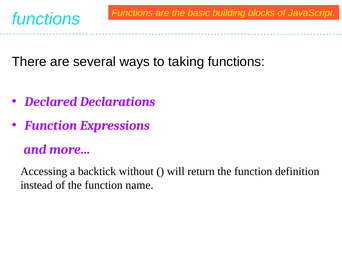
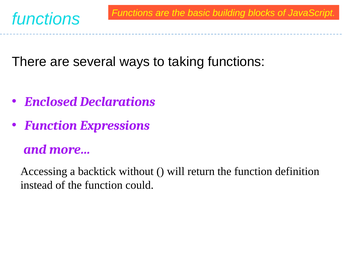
Declared: Declared -> Enclosed
name: name -> could
